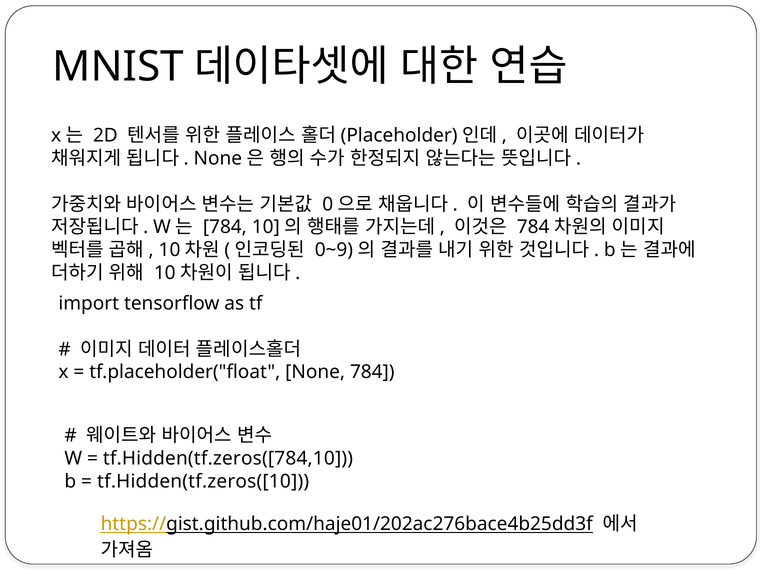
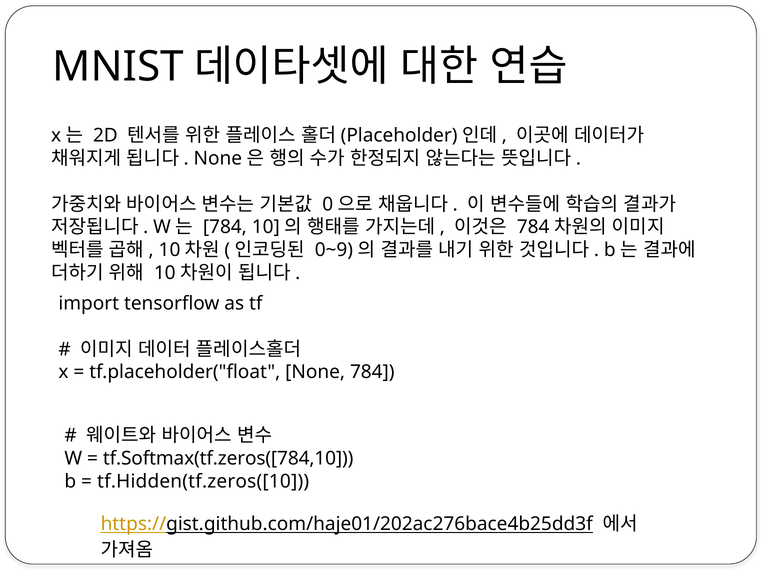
tf.Hidden(tf.zeros([784,10: tf.Hidden(tf.zeros([784,10 -> tf.Softmax(tf.zeros([784,10
